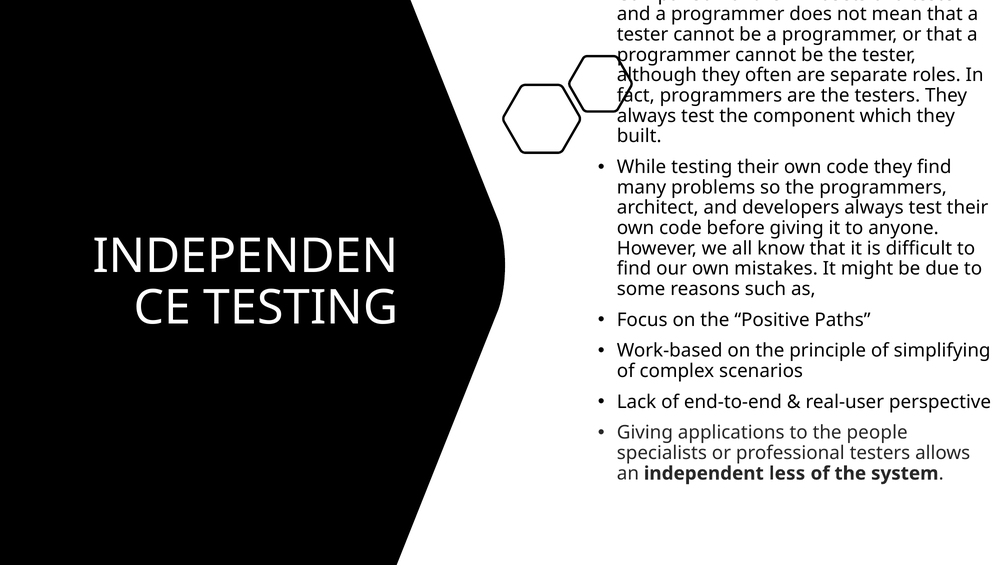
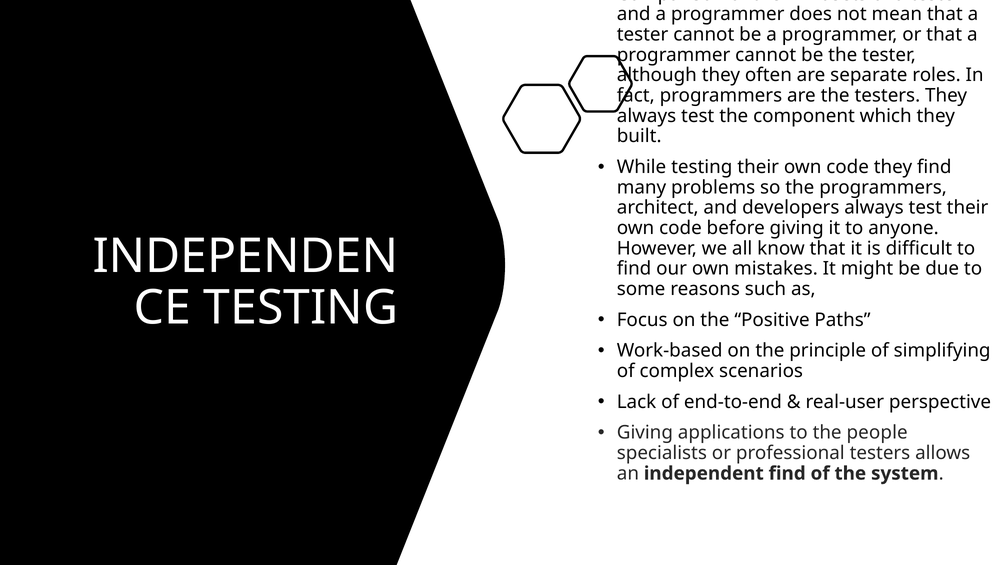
independent less: less -> find
